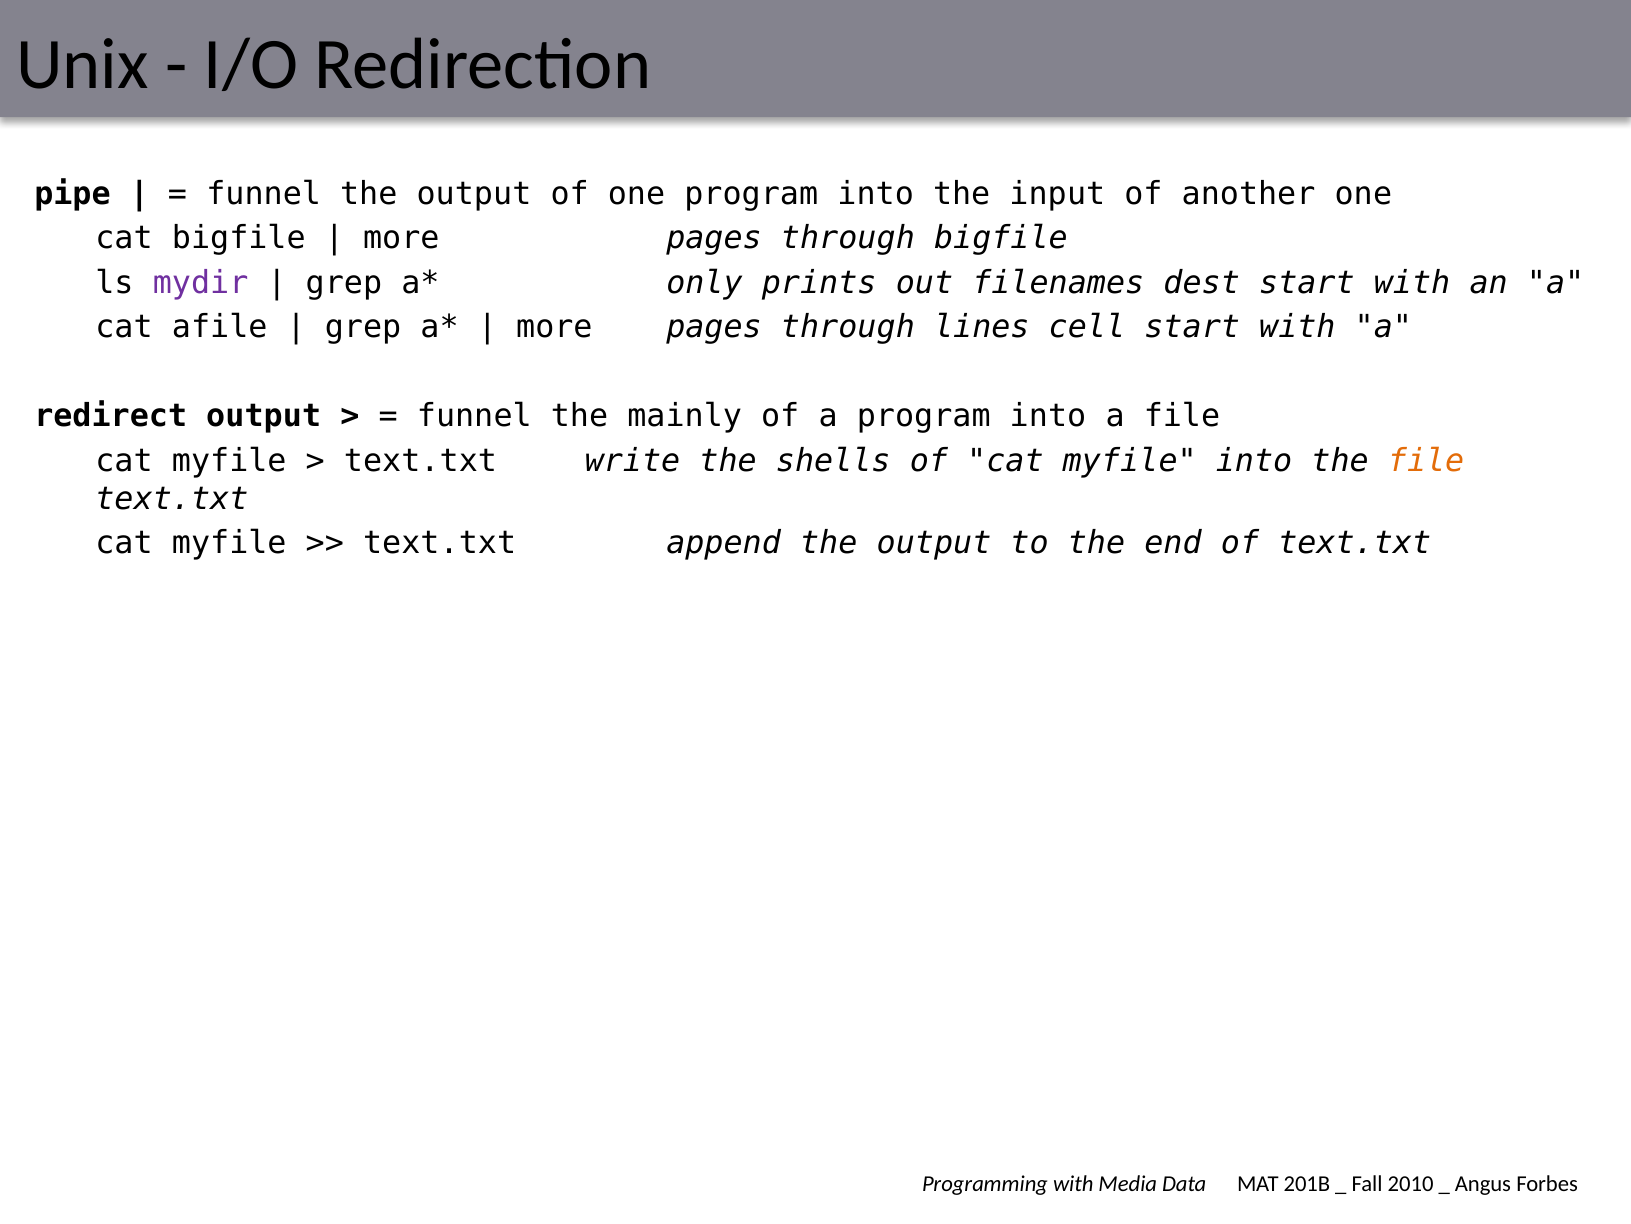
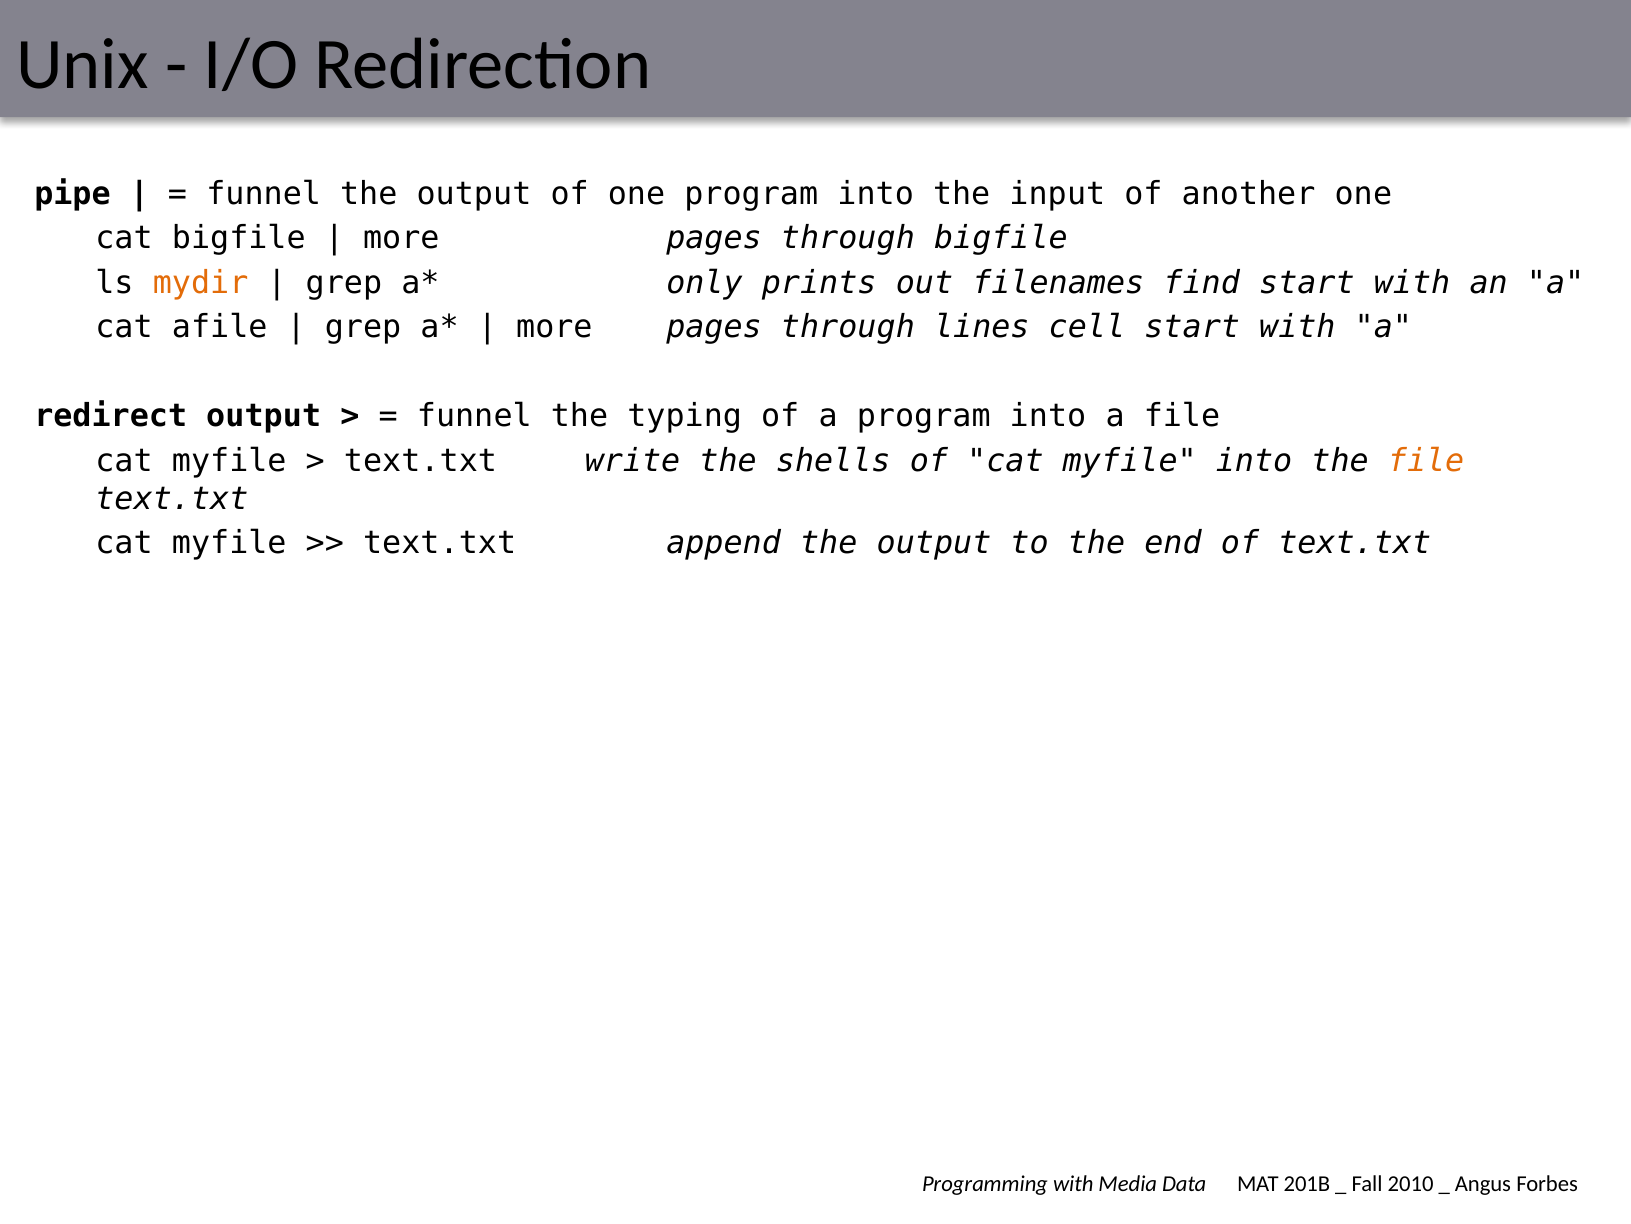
mydir colour: purple -> orange
dest: dest -> find
mainly: mainly -> typing
